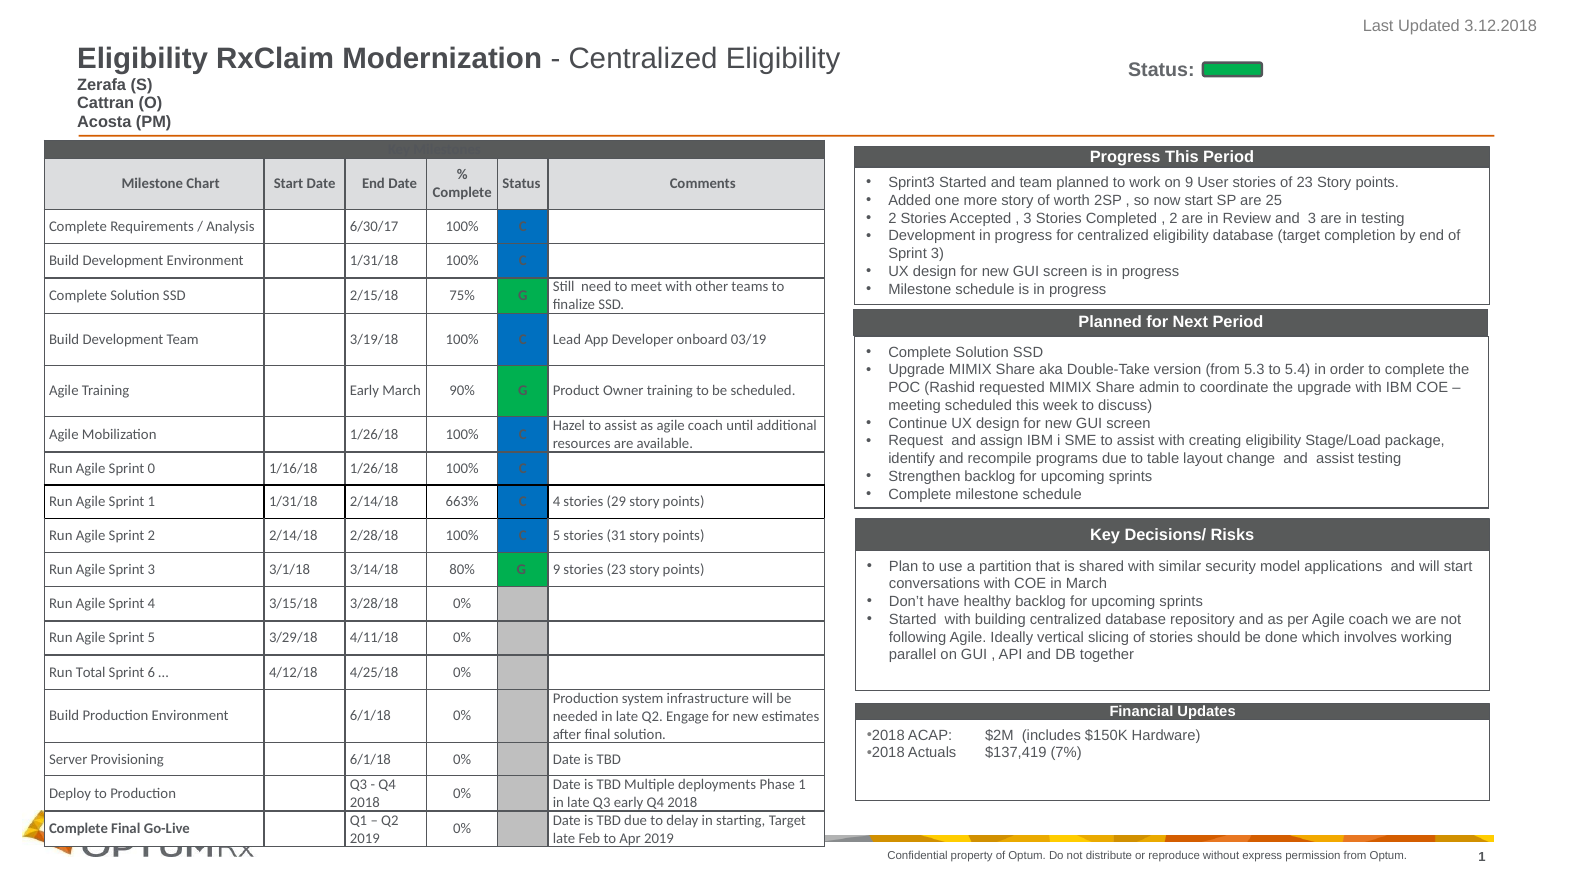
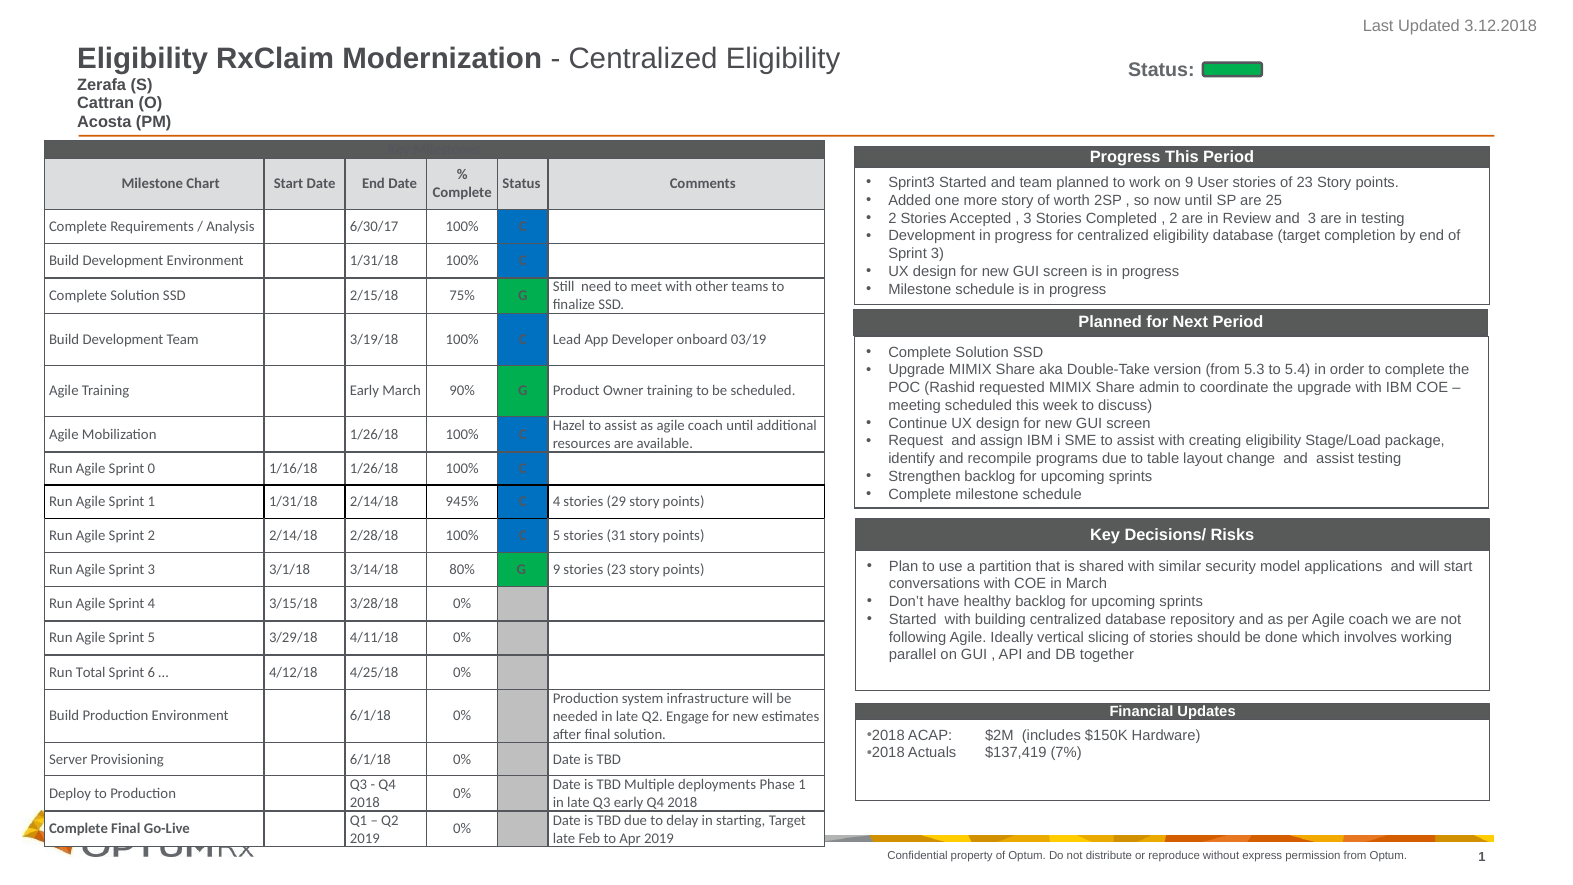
now start: start -> until
663%: 663% -> 945%
